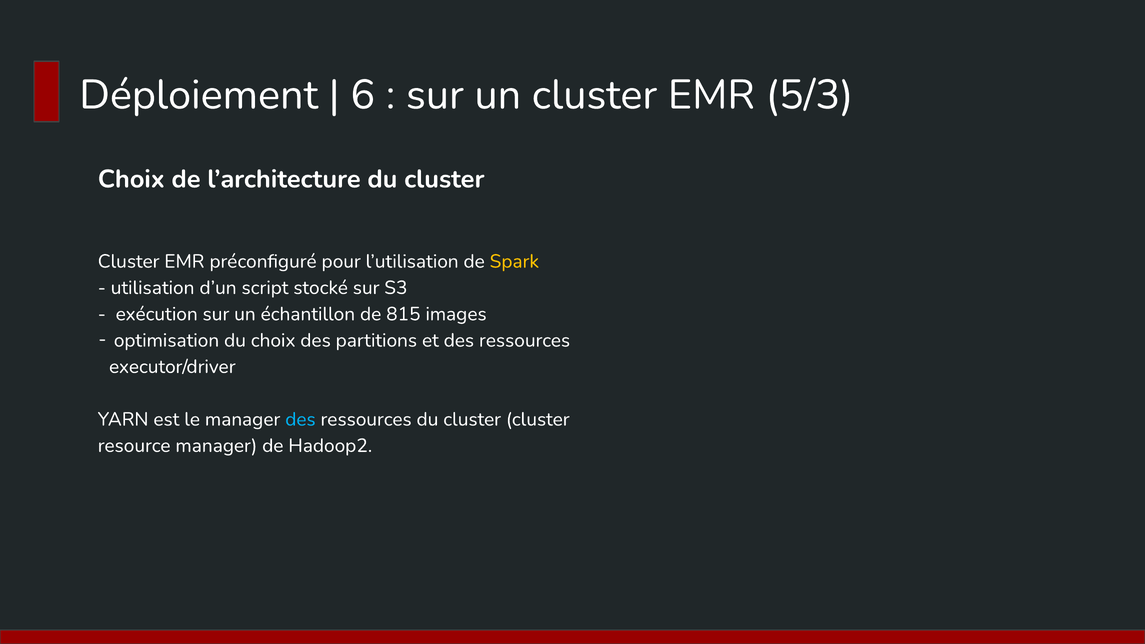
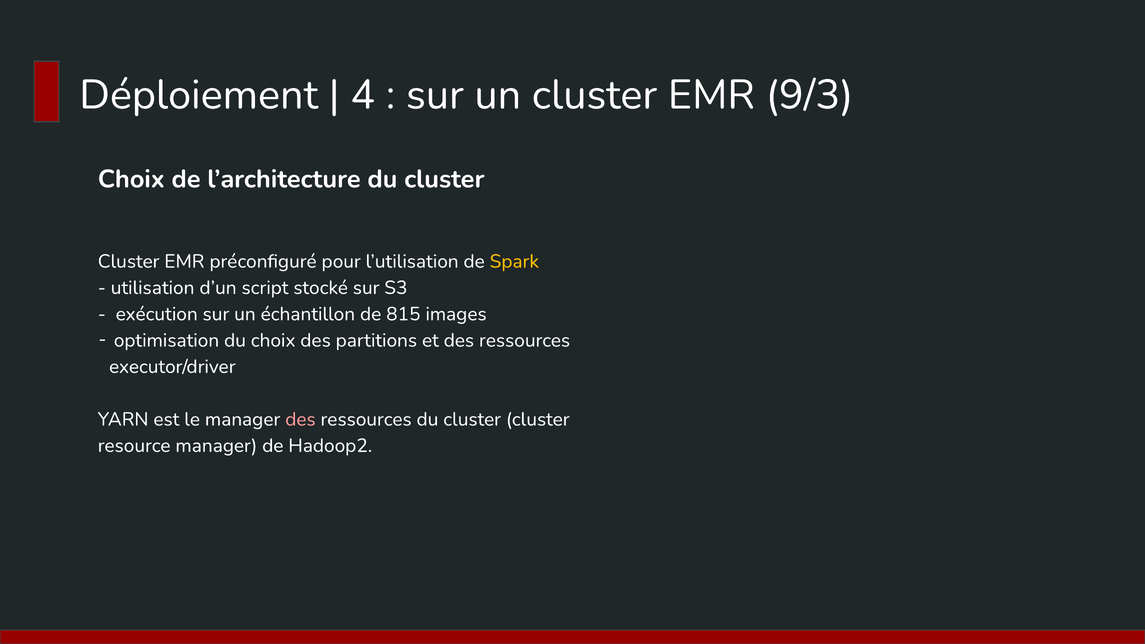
6: 6 -> 4
5/3: 5/3 -> 9/3
des at (300, 419) colour: light blue -> pink
